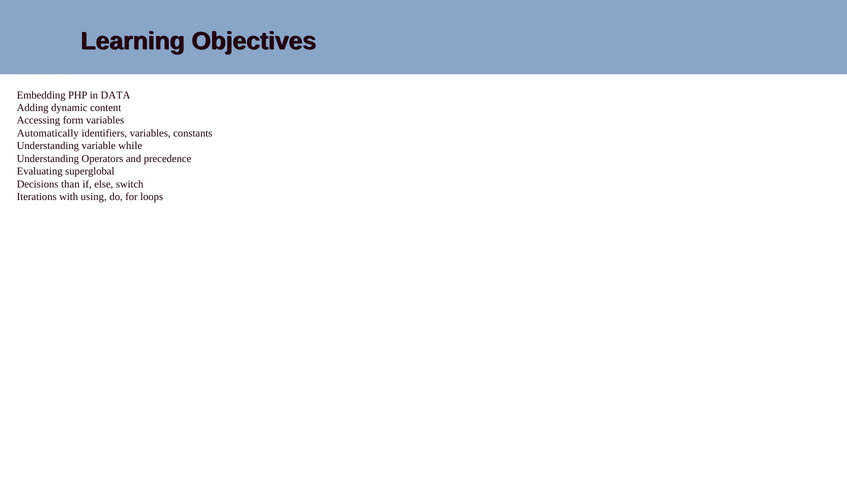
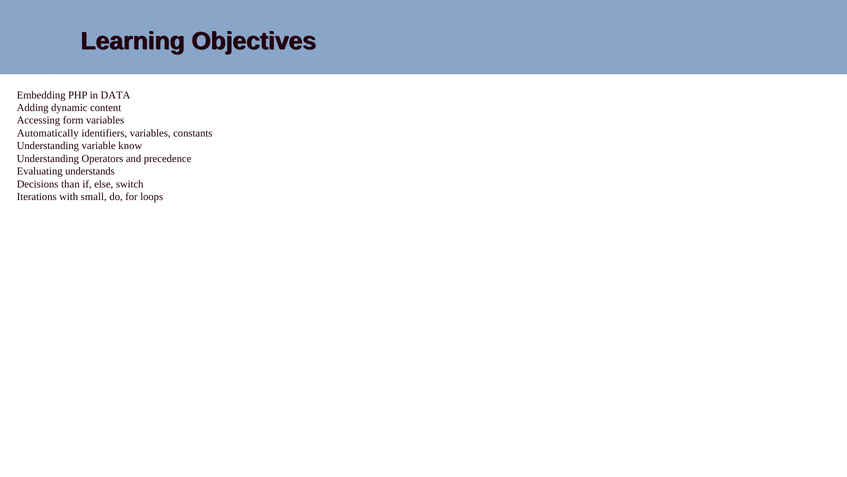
while: while -> know
superglobal: superglobal -> understands
using: using -> small
